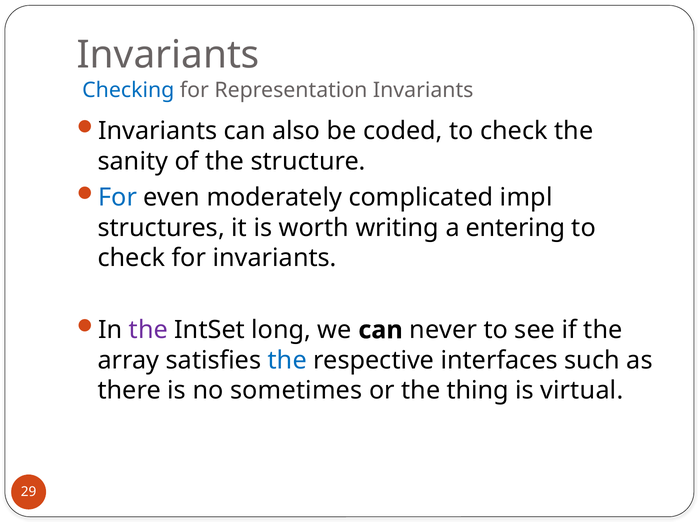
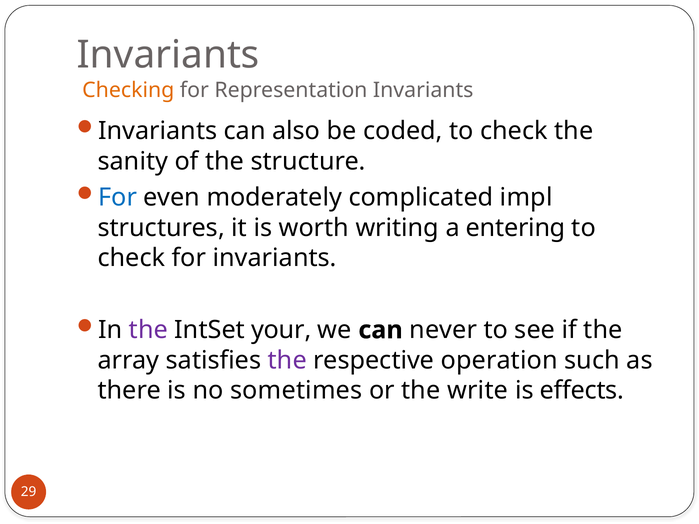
Checking colour: blue -> orange
long: long -> your
the at (287, 360) colour: blue -> purple
interfaces: interfaces -> operation
thing: thing -> write
virtual: virtual -> effects
